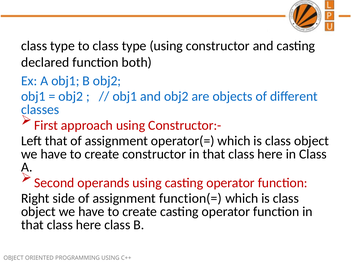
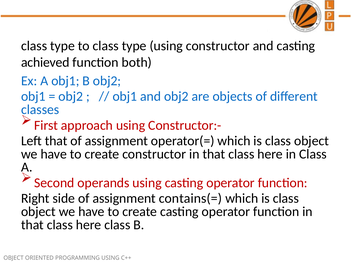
declared: declared -> achieved
function(=: function(= -> contains(=
